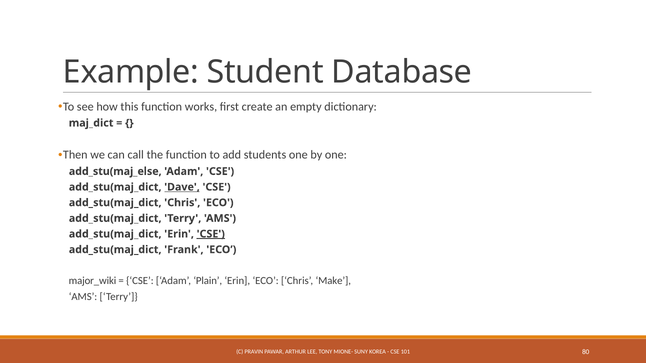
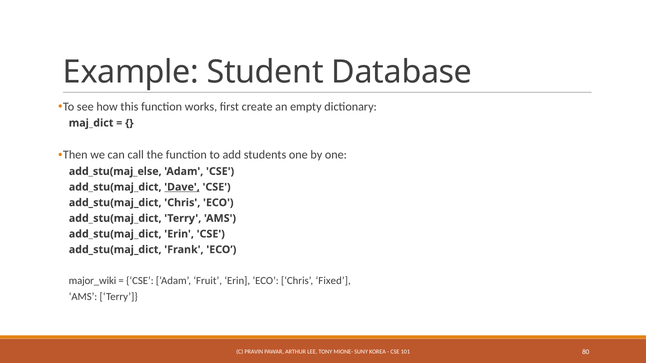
CSE at (211, 234) underline: present -> none
Plain: Plain -> Fruit
Make: Make -> Fixed
